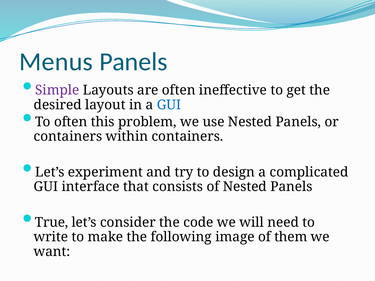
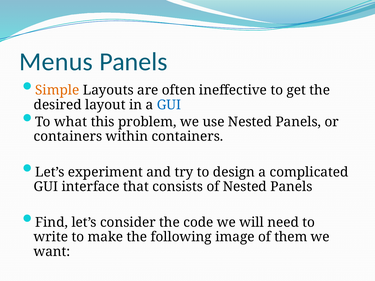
Simple colour: purple -> orange
To often: often -> what
True: True -> Find
